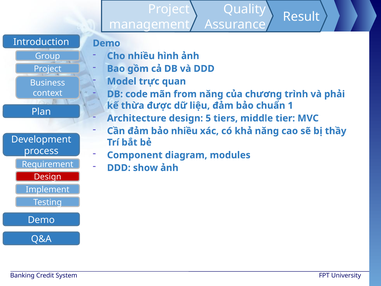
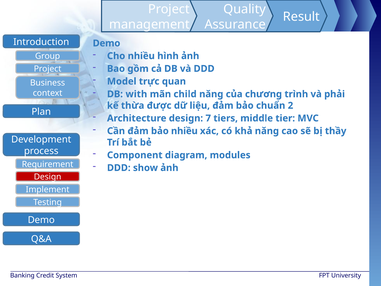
code: code -> with
from: from -> child
1: 1 -> 2
5: 5 -> 7
